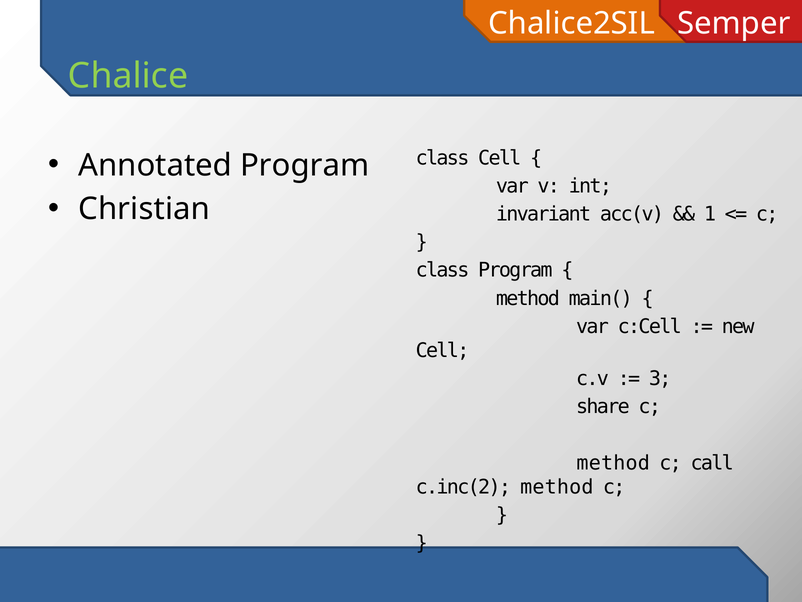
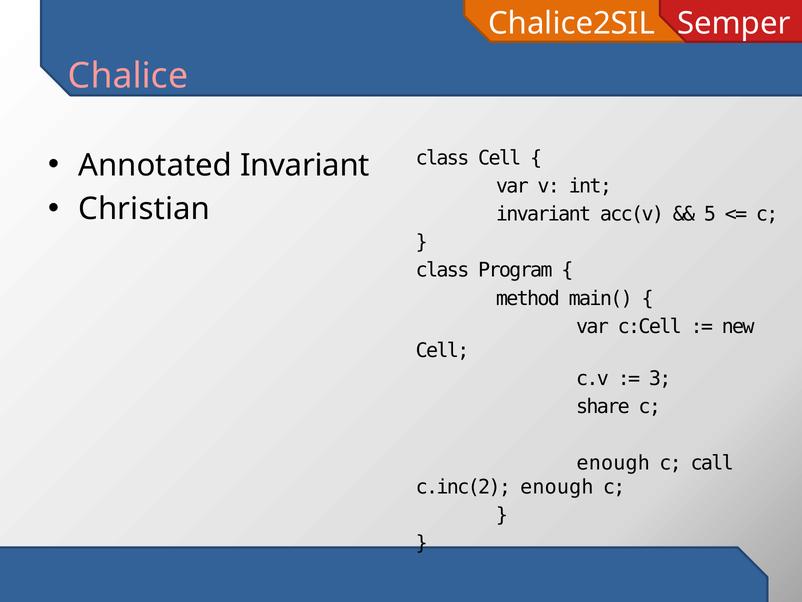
Chalice colour: light green -> pink
Annotated Program: Program -> Invariant
1: 1 -> 5
method at (613, 463): method -> enough
c.inc(2 method: method -> enough
